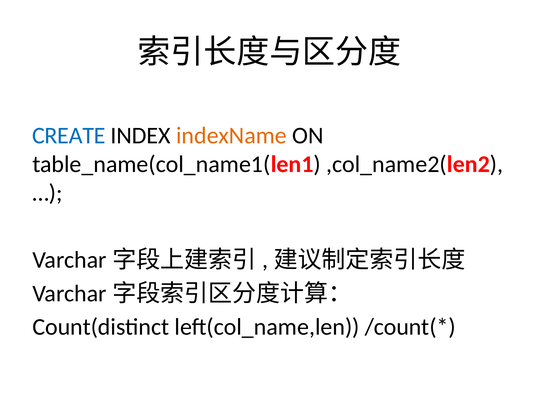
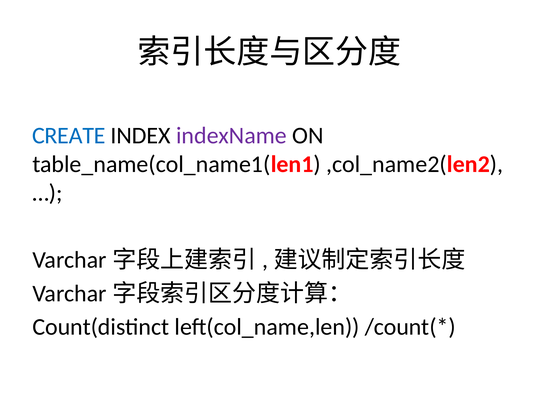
indexName colour: orange -> purple
